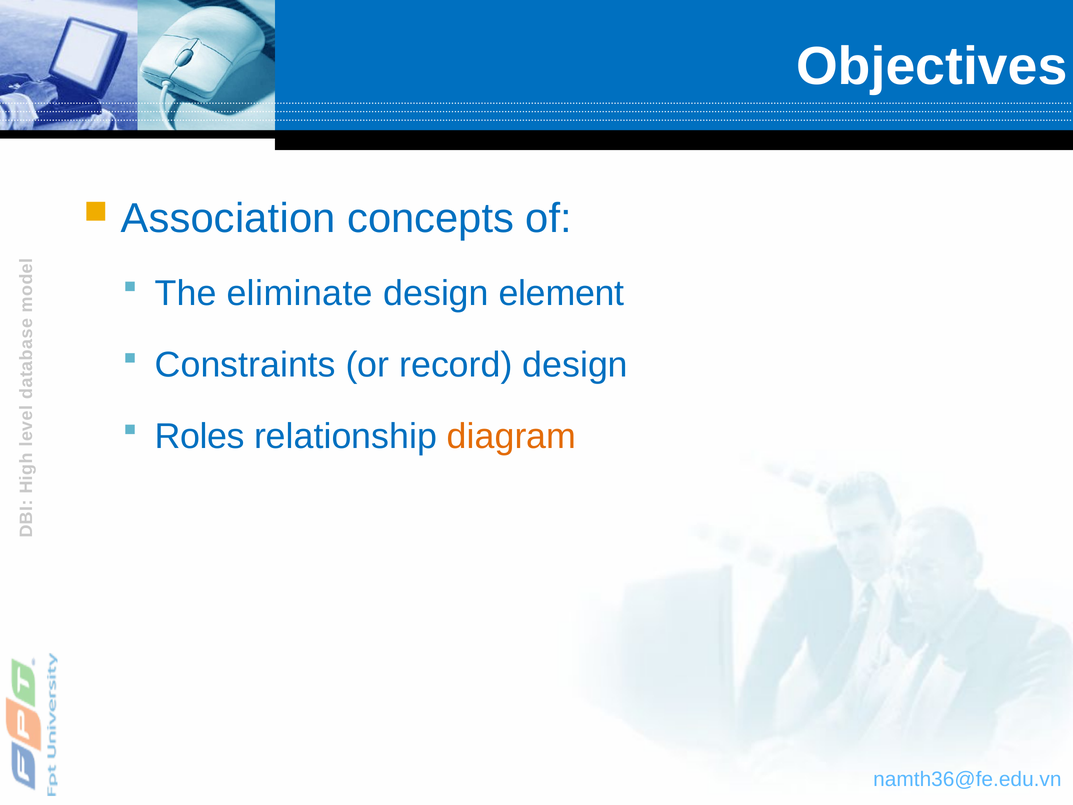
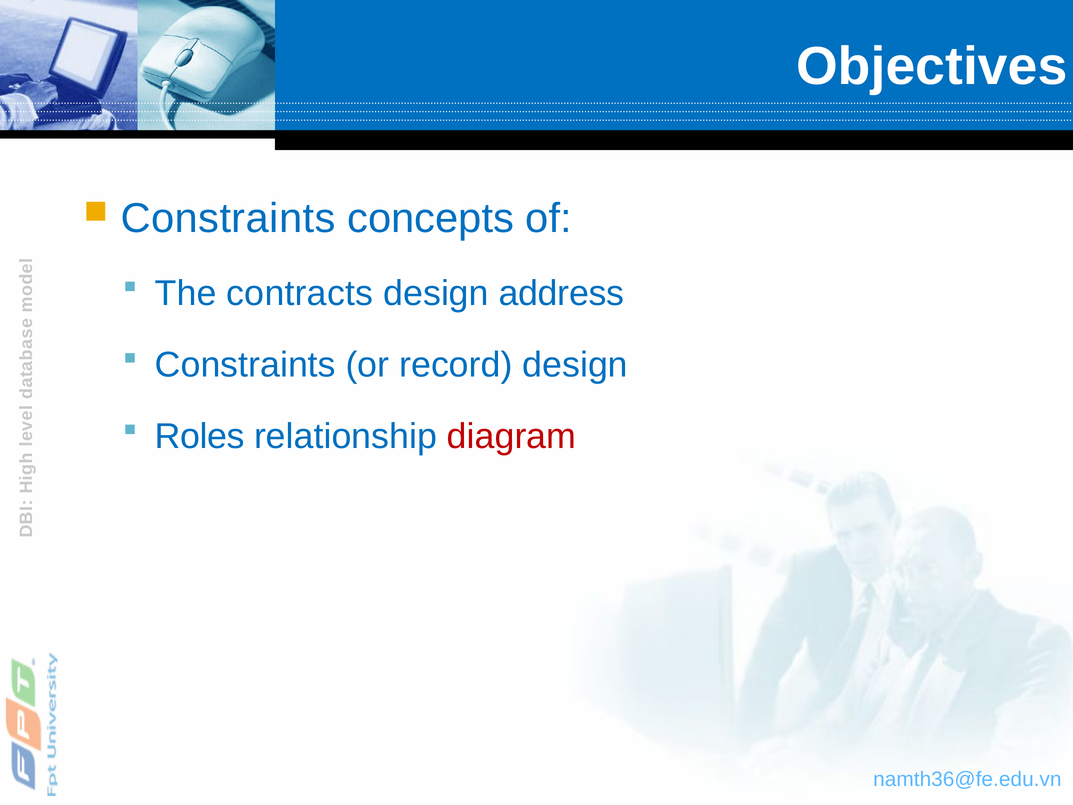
Association at (228, 218): Association -> Constraints
eliminate: eliminate -> contracts
element: element -> address
diagram colour: orange -> red
